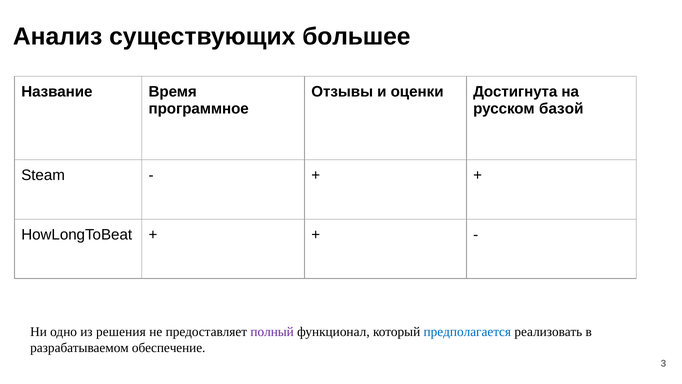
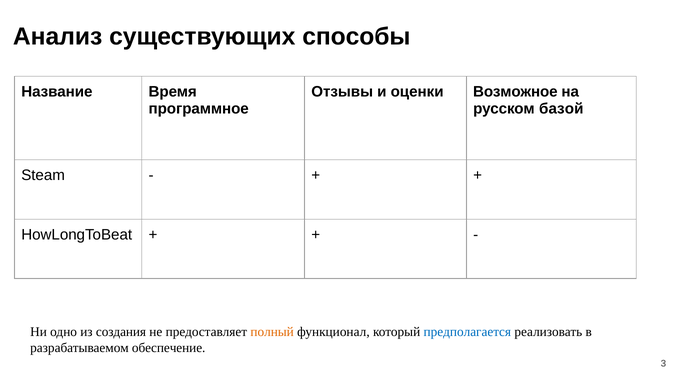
большее: большее -> способы
Достигнута: Достигнута -> Возможное
решения: решения -> создания
полный colour: purple -> orange
